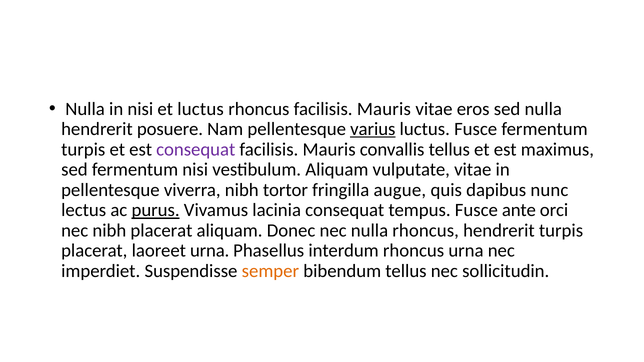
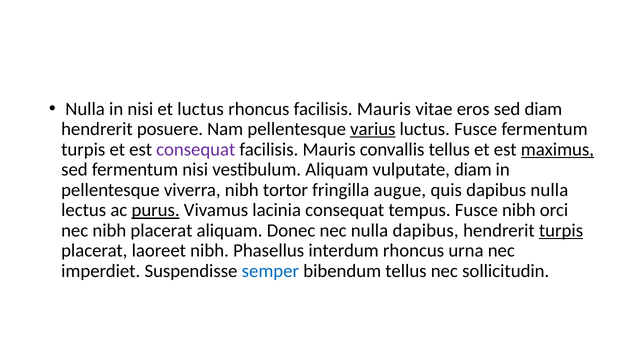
sed nulla: nulla -> diam
maximus underline: none -> present
vulputate vitae: vitae -> diam
dapibus nunc: nunc -> nulla
Fusce ante: ante -> nibh
nulla rhoncus: rhoncus -> dapibus
turpis at (561, 231) underline: none -> present
laoreet urna: urna -> nibh
semper colour: orange -> blue
